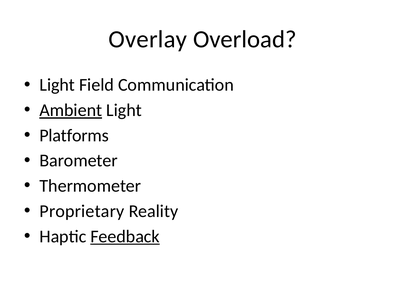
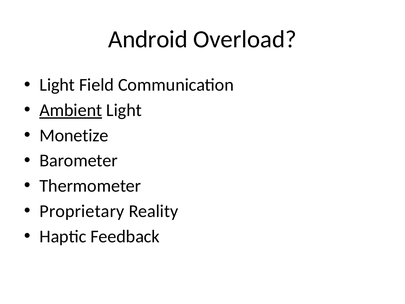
Overlay: Overlay -> Android
Platforms: Platforms -> Monetize
Feedback underline: present -> none
